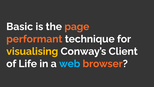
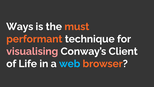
Basic: Basic -> Ways
page: page -> must
visualising colour: yellow -> pink
